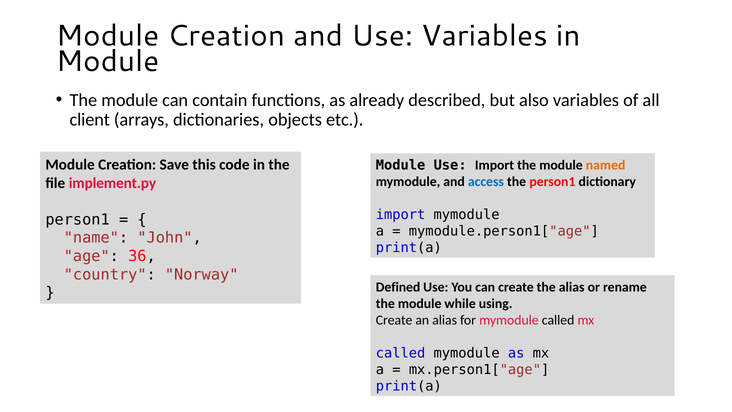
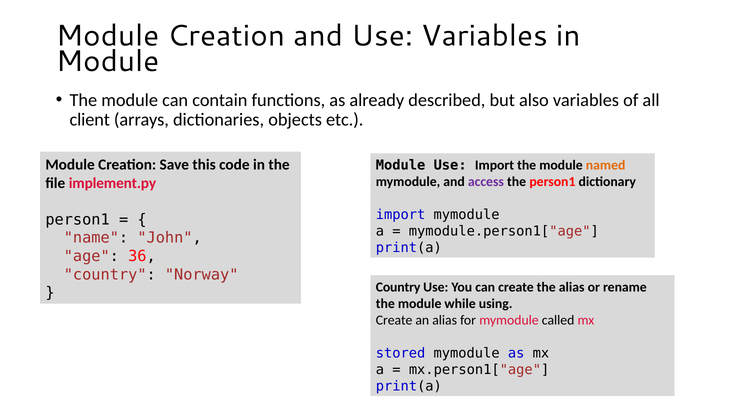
access colour: blue -> purple
Defined at (398, 287): Defined -> Country
called at (401, 353): called -> stored
